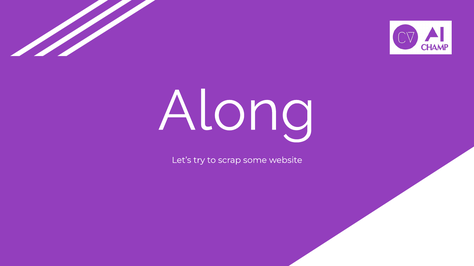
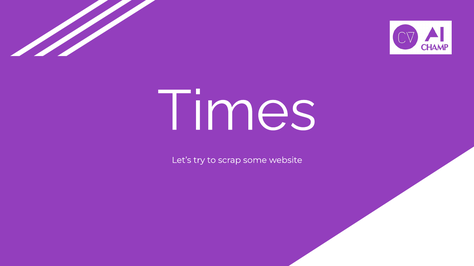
Along: Along -> Times
